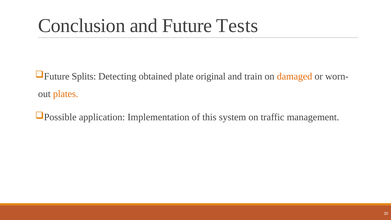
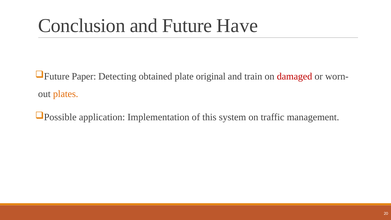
Tests: Tests -> Have
Splits: Splits -> Paper
damaged colour: orange -> red
